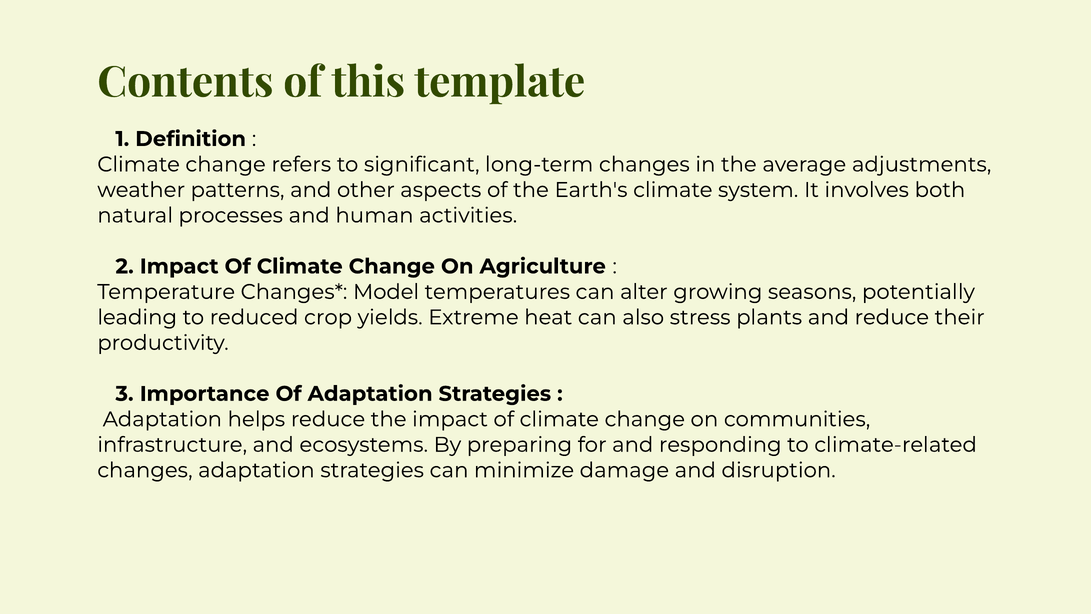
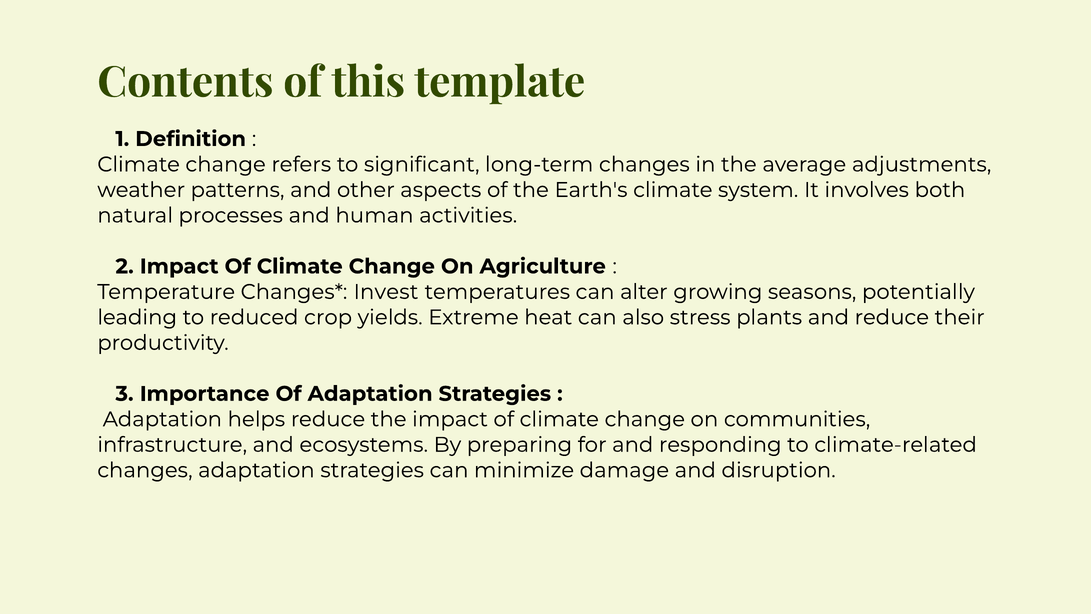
Model: Model -> Invest
